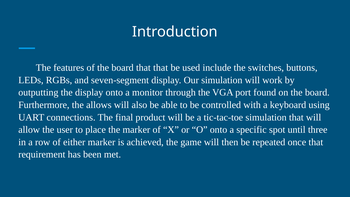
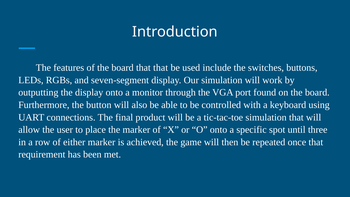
allows: allows -> button
